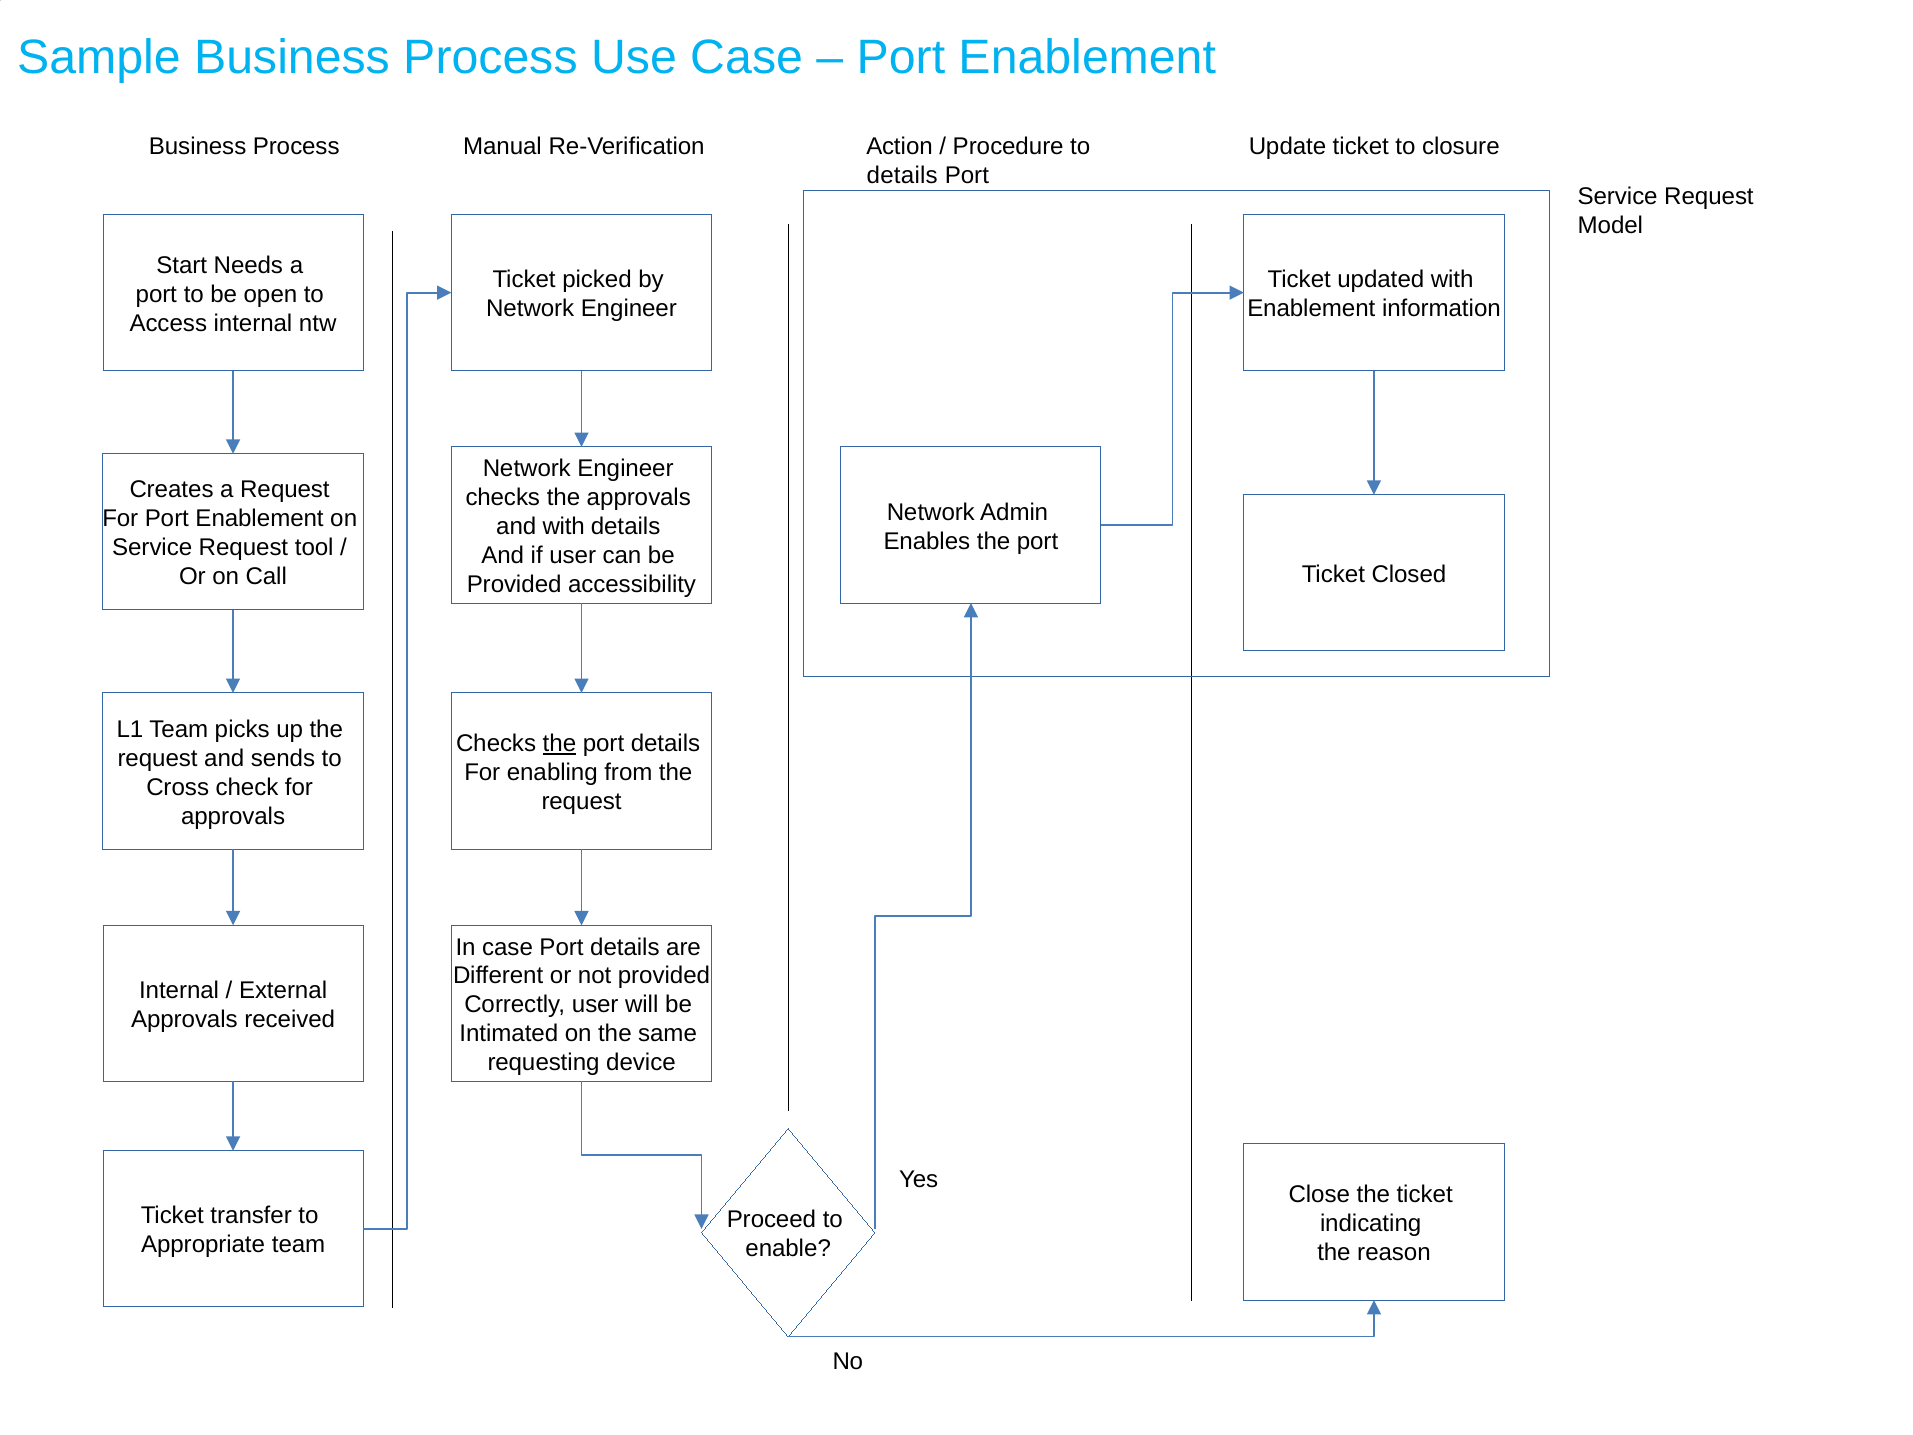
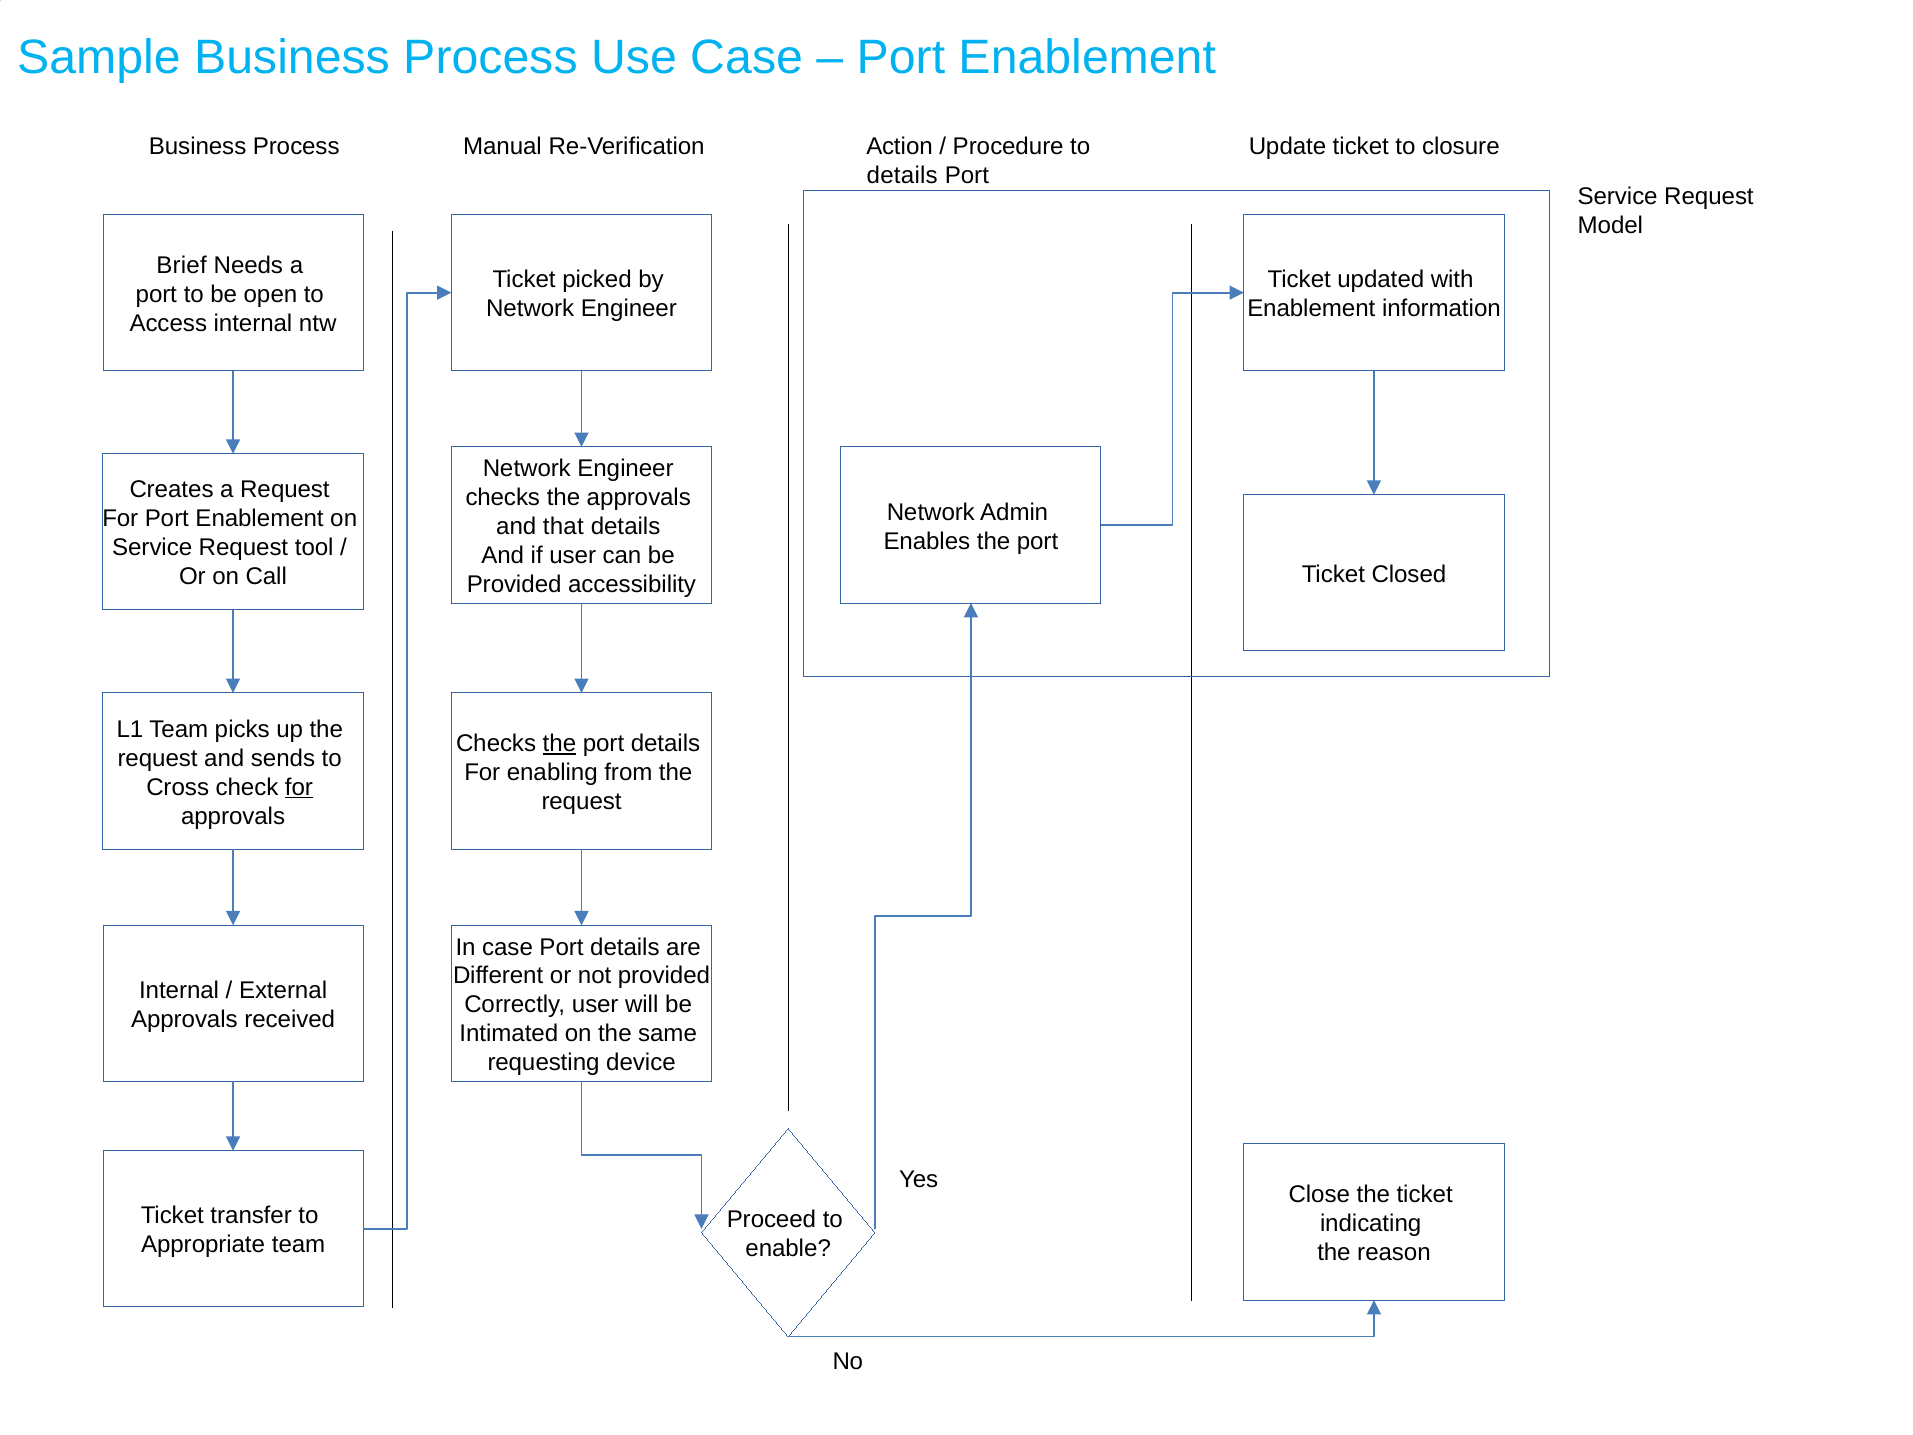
Start: Start -> Brief
and with: with -> that
for at (299, 787) underline: none -> present
